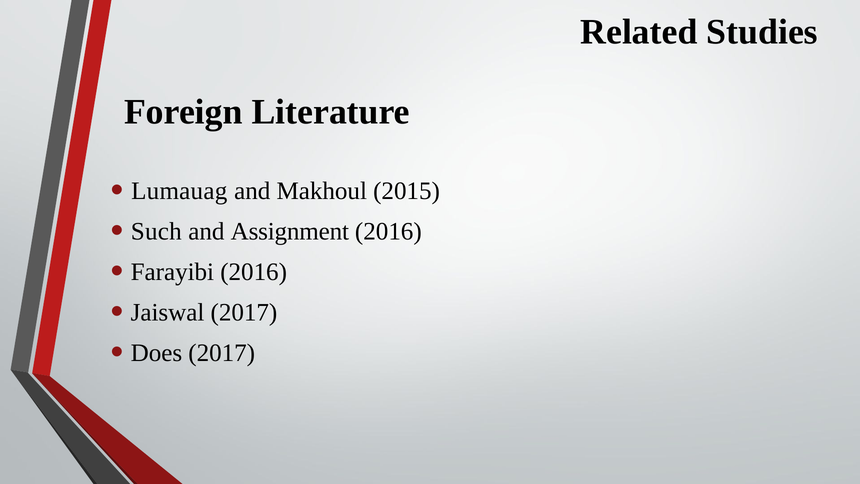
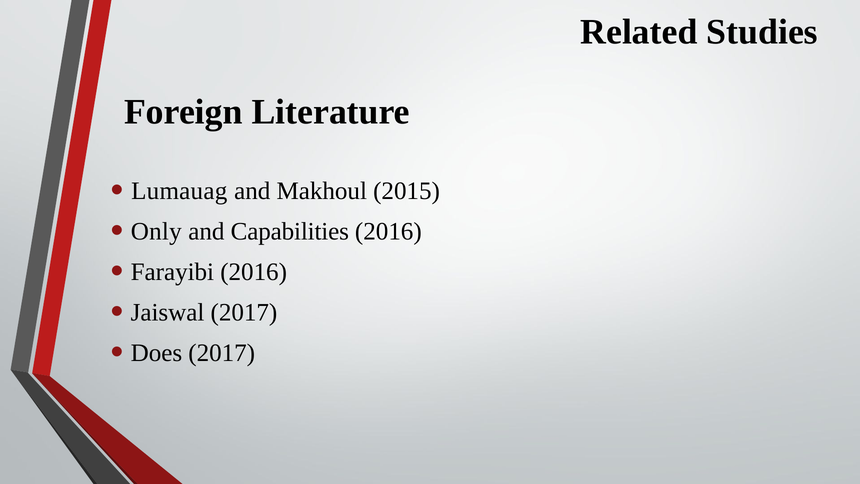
Such: Such -> Only
Assignment: Assignment -> Capabilities
